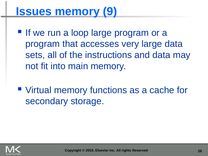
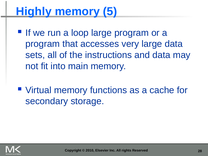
Issues: Issues -> Highly
9: 9 -> 5
